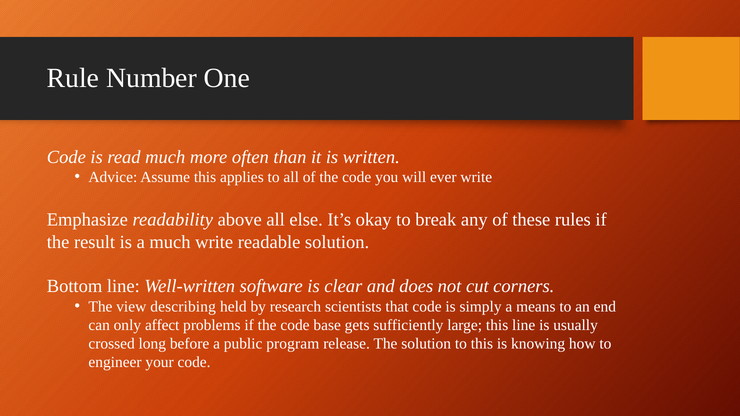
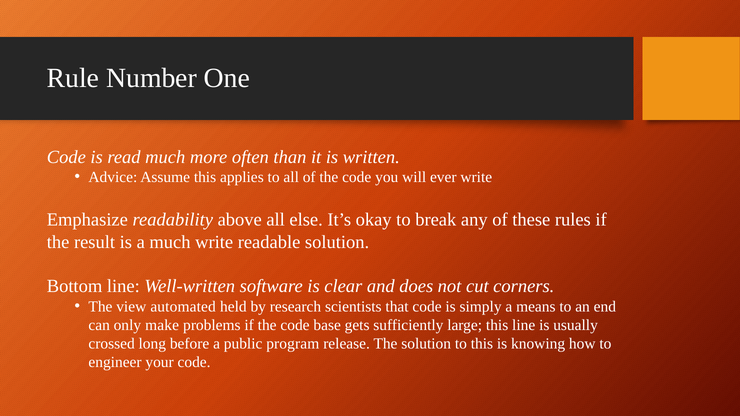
describing: describing -> automated
affect: affect -> make
